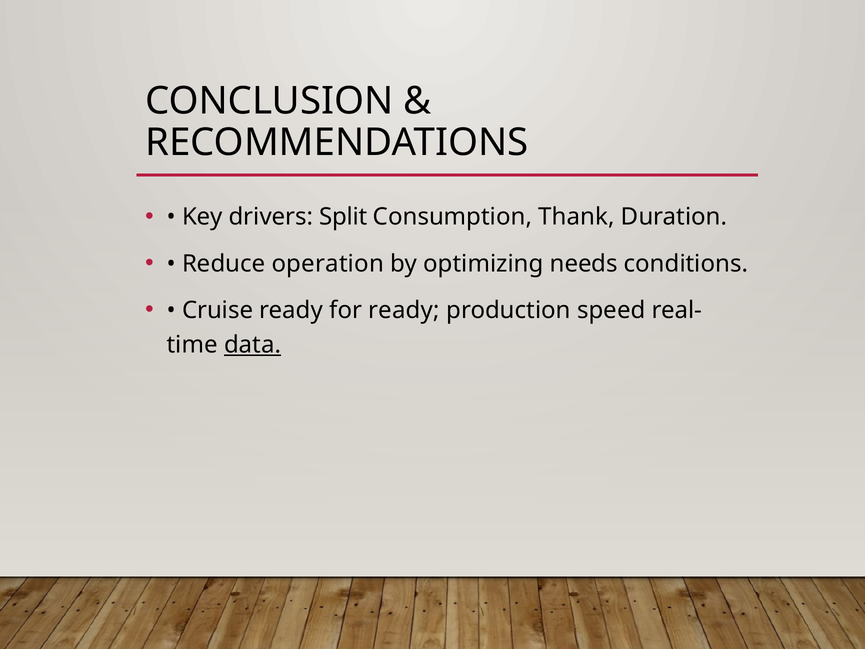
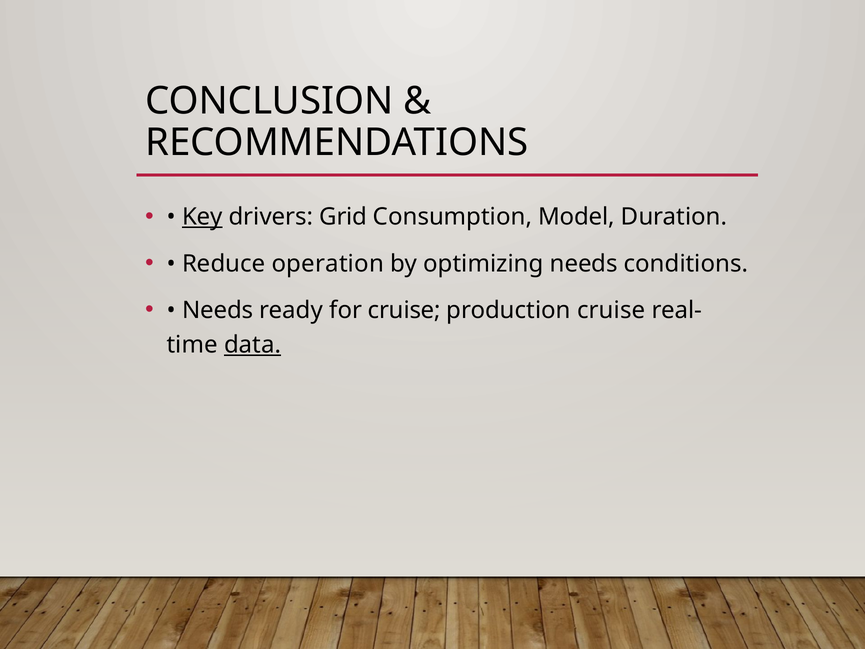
Key underline: none -> present
Split: Split -> Grid
Thank: Thank -> Model
Cruise at (218, 310): Cruise -> Needs
for ready: ready -> cruise
production speed: speed -> cruise
